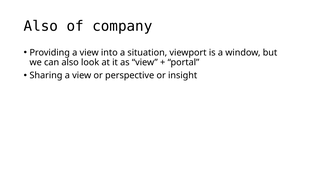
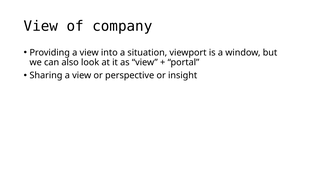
Also at (41, 26): Also -> View
